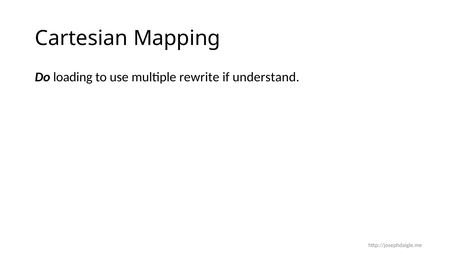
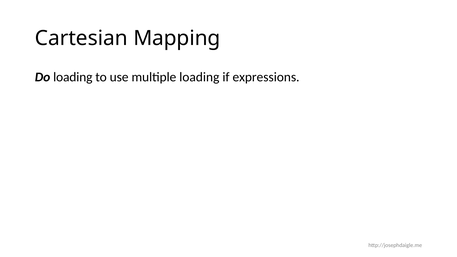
multiple rewrite: rewrite -> loading
understand: understand -> expressions
